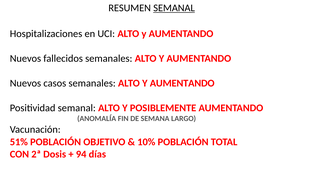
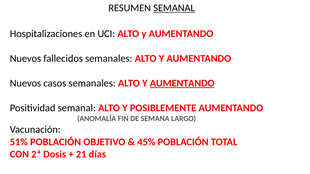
AUMENTANDO at (182, 83) underline: none -> present
10%: 10% -> 45%
94: 94 -> 21
